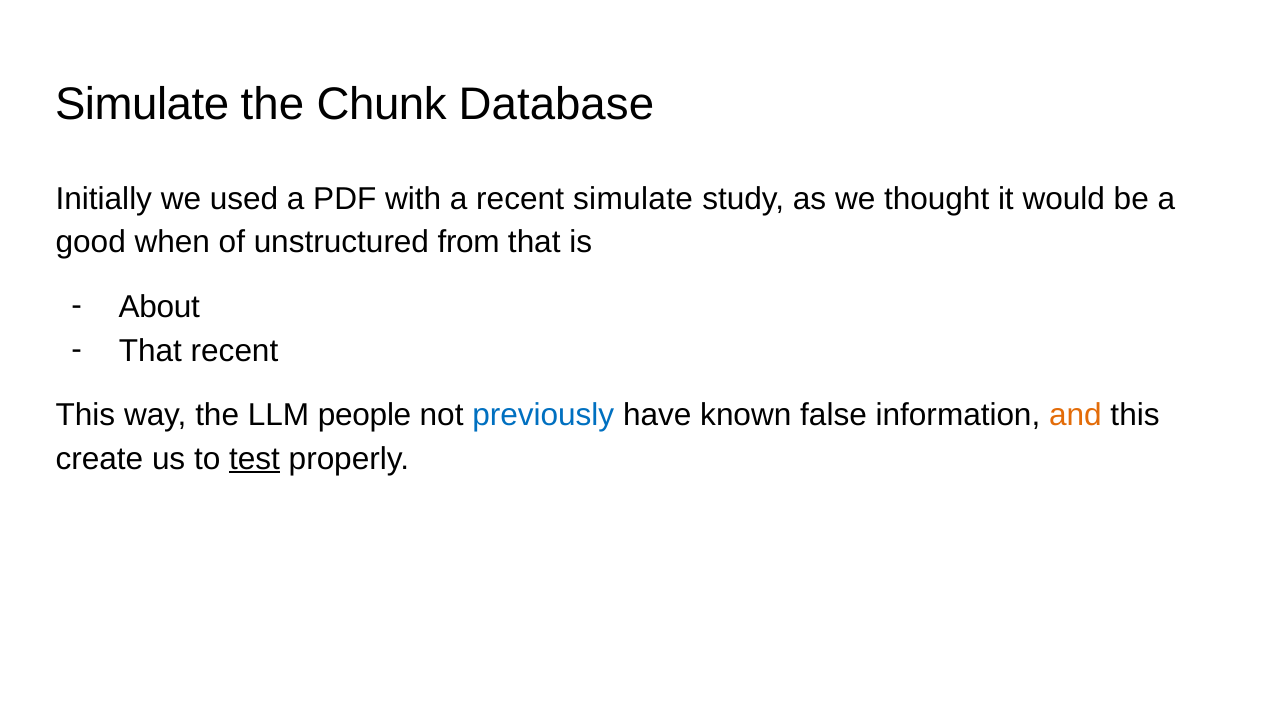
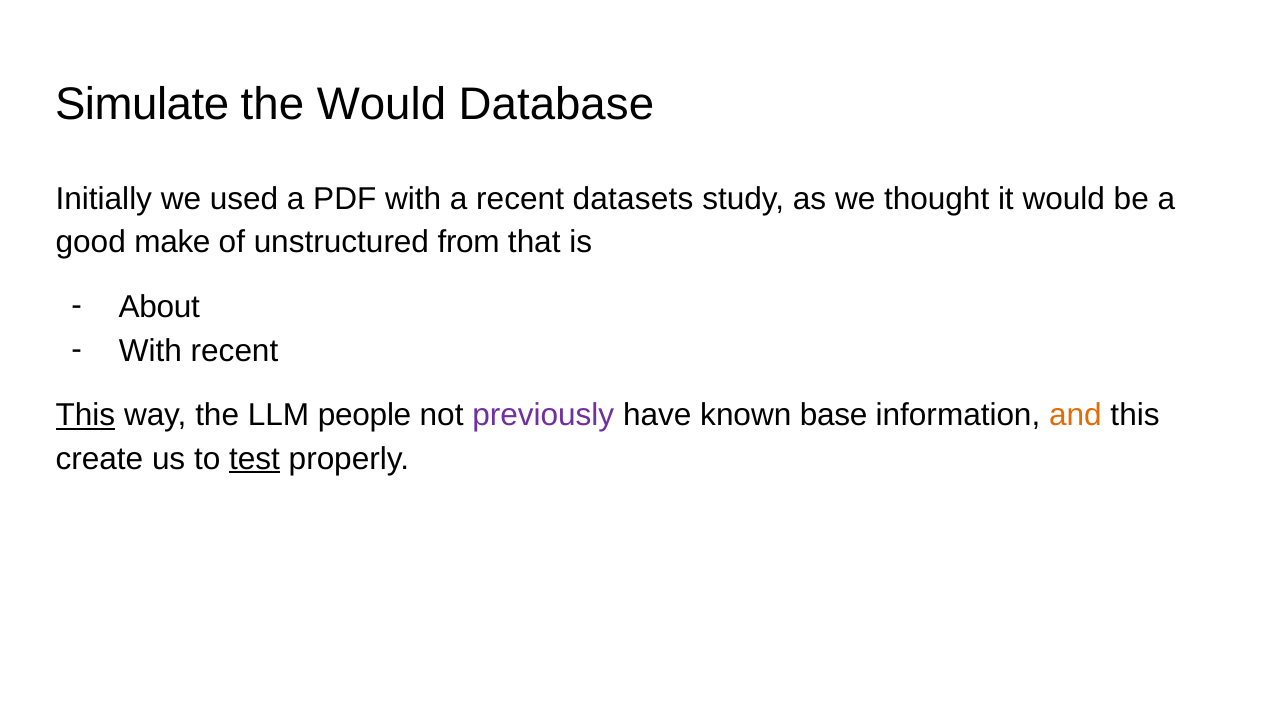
the Chunk: Chunk -> Would
recent simulate: simulate -> datasets
when: when -> make
That at (150, 350): That -> With
This at (85, 415) underline: none -> present
previously colour: blue -> purple
false: false -> base
